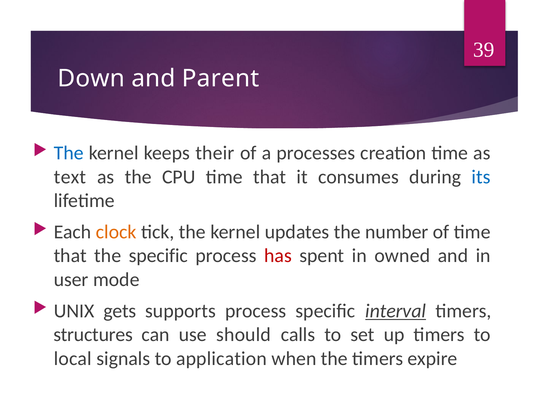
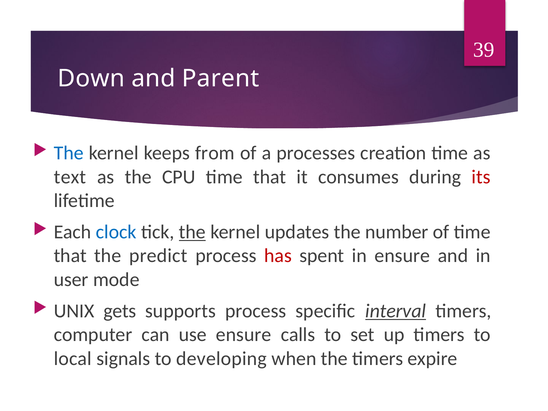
their: their -> from
its colour: blue -> red
clock colour: orange -> blue
the at (192, 232) underline: none -> present
the specific: specific -> predict
in owned: owned -> ensure
structures: structures -> computer
use should: should -> ensure
application: application -> developing
